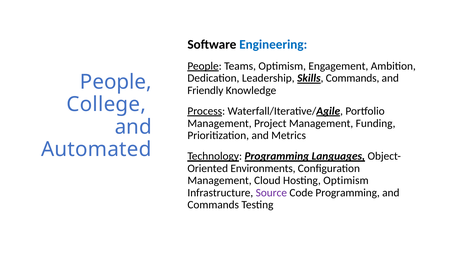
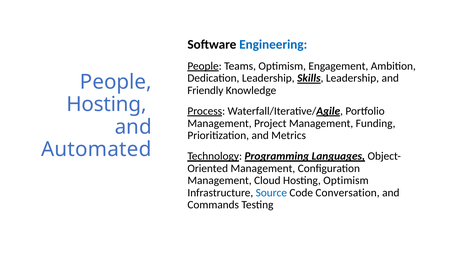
Skills Commands: Commands -> Leadership
College at (106, 104): College -> Hosting
Environments at (263, 168): Environments -> Management
Source colour: purple -> blue
Code Programming: Programming -> Conversation
